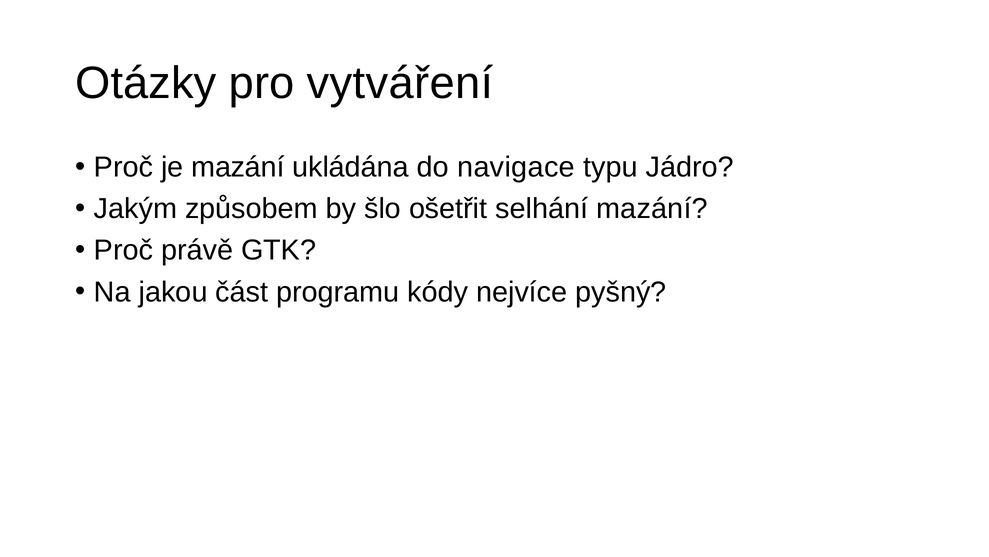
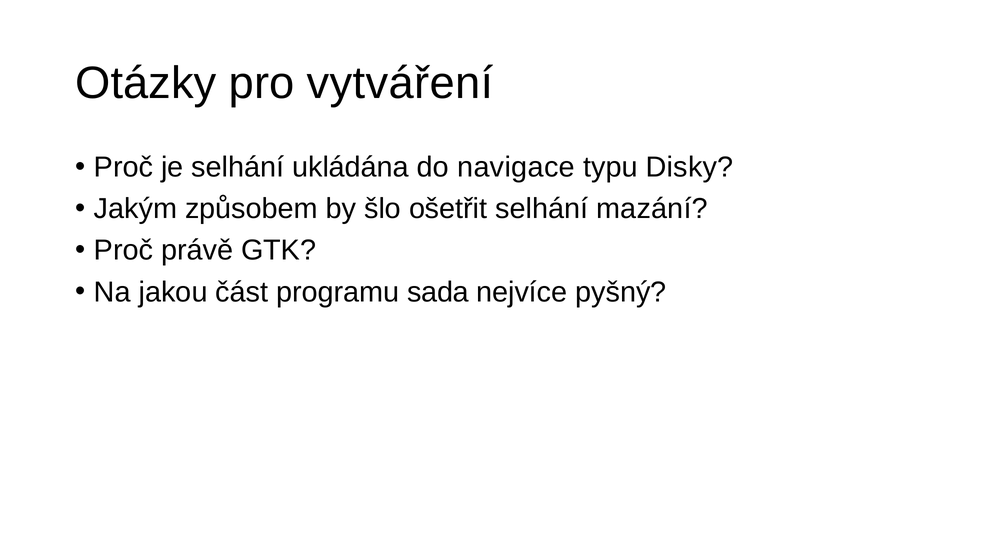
je mazání: mazání -> selhání
Jádro: Jádro -> Disky
kódy: kódy -> sada
